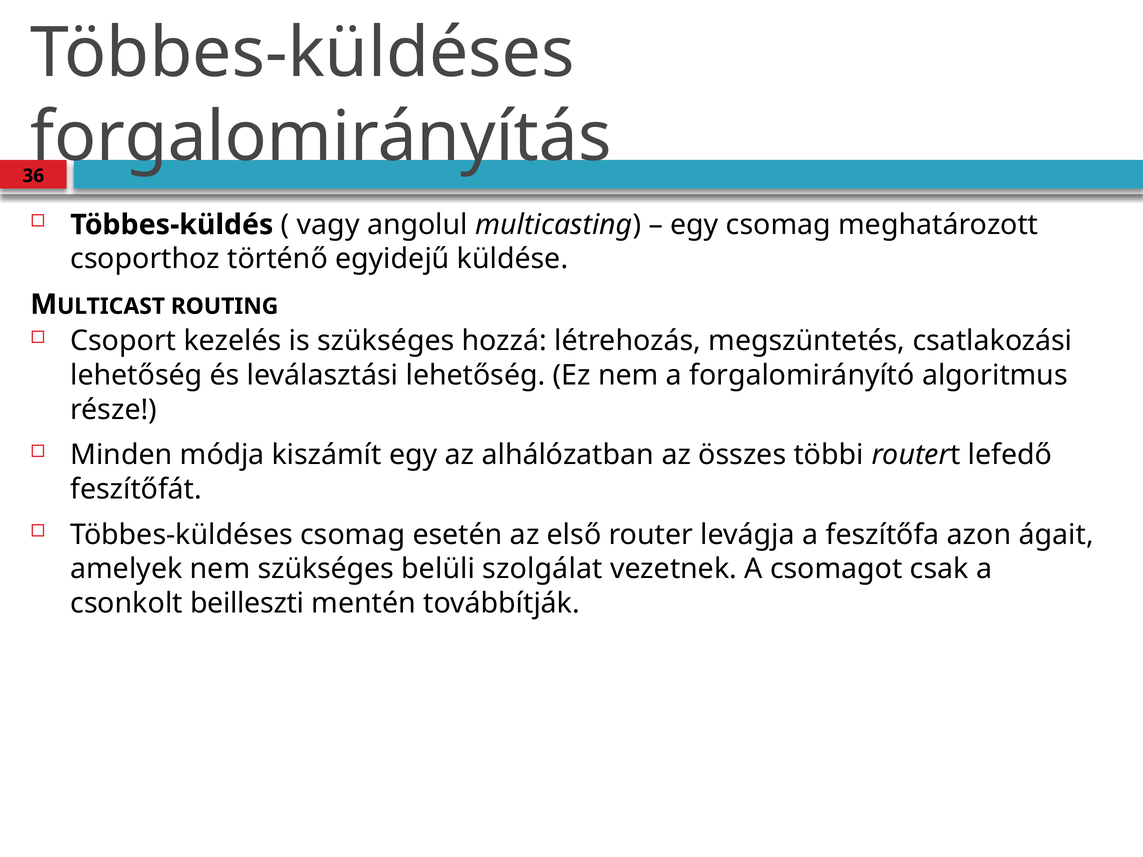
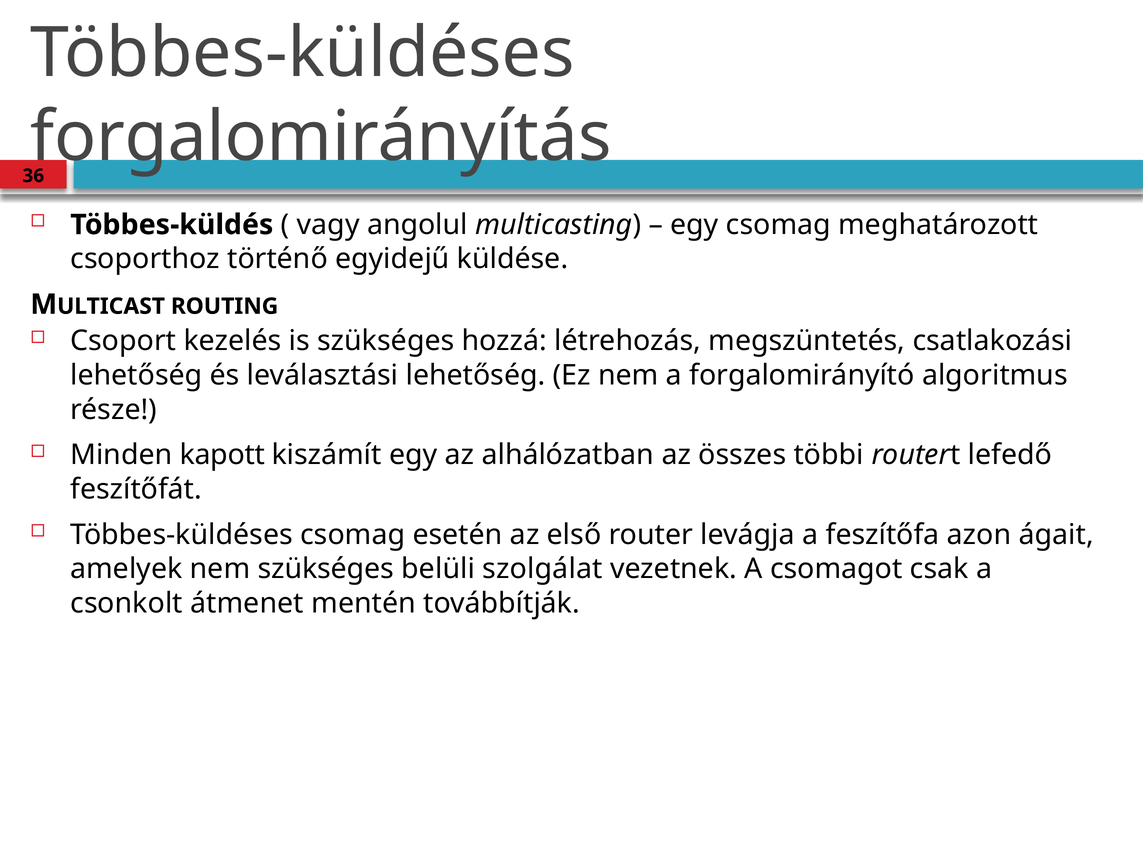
módja: módja -> kapott
beilleszti: beilleszti -> átmenet
